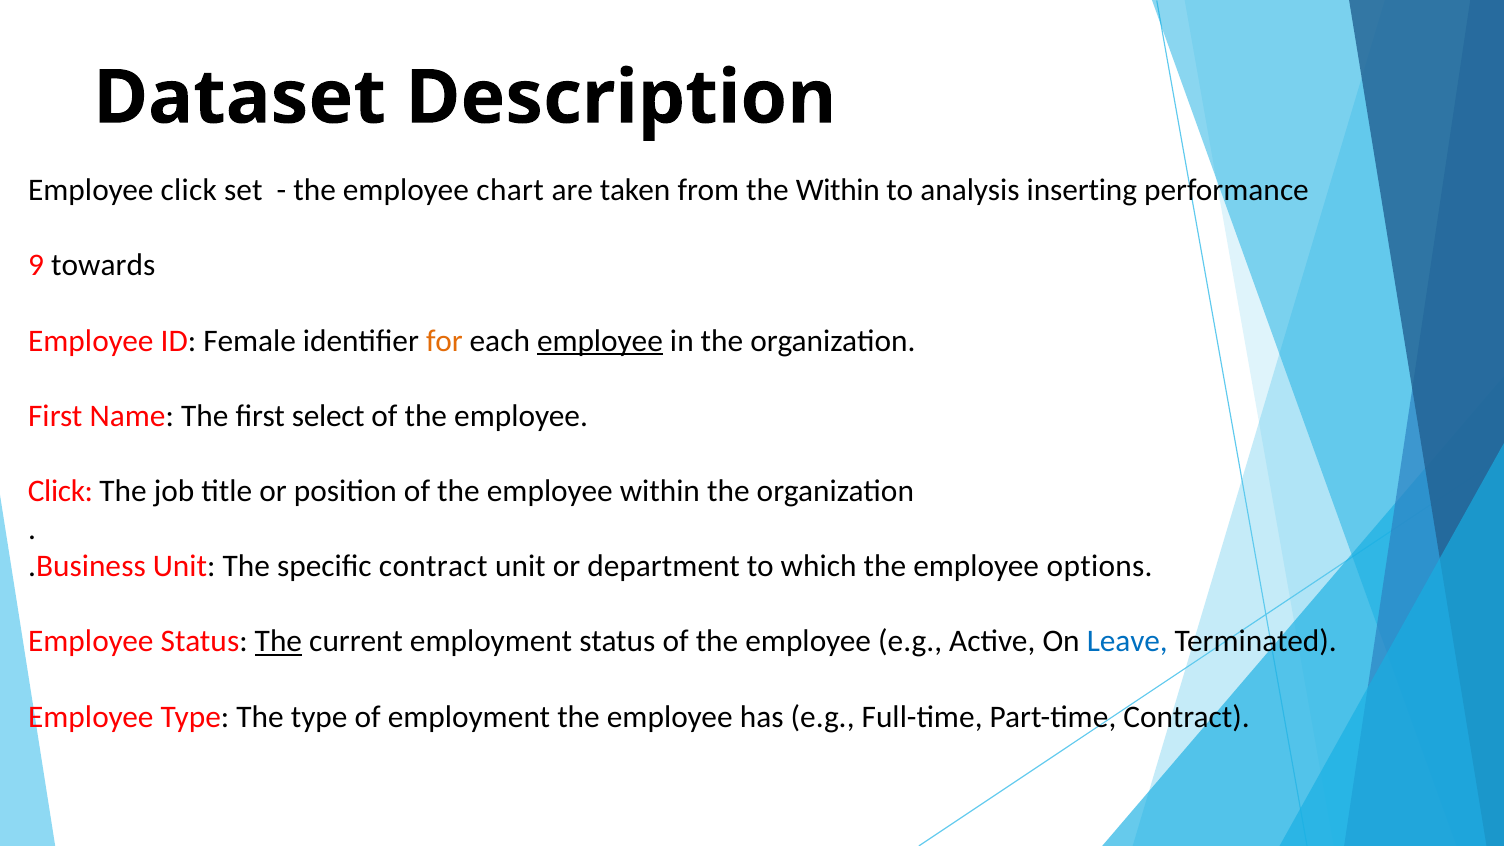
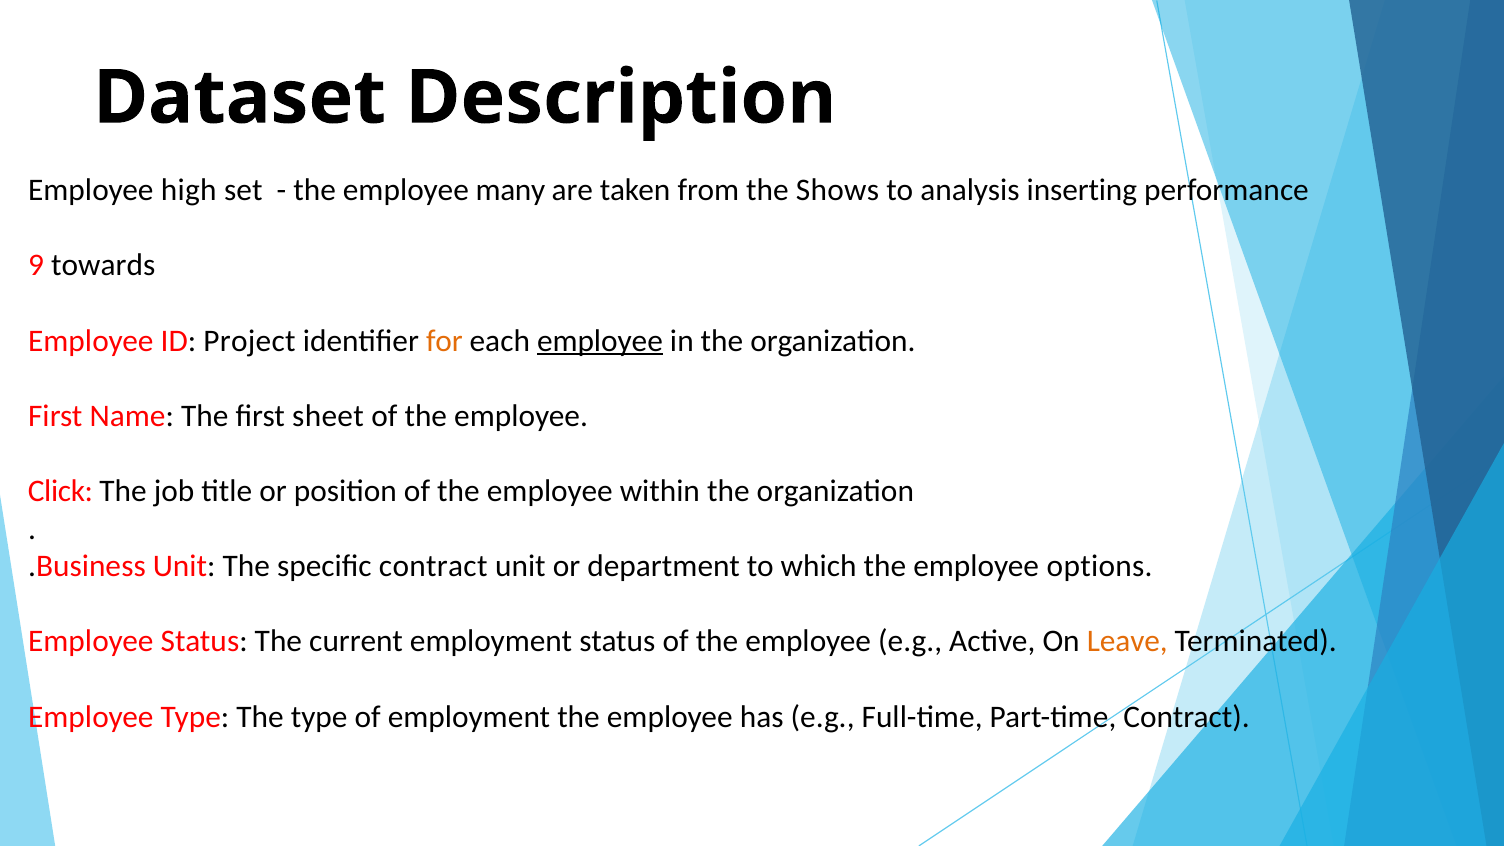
click at (189, 190): click -> high
chart: chart -> many
the Within: Within -> Shows
Female: Female -> Project
select: select -> sheet
The at (278, 642) underline: present -> none
Leave colour: blue -> orange
